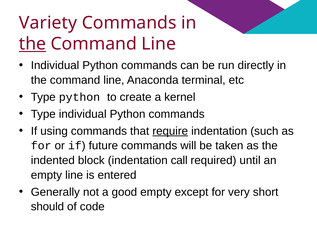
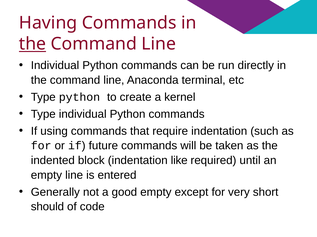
Variety: Variety -> Having
require underline: present -> none
call: call -> like
